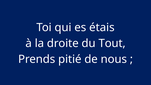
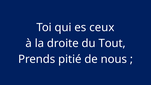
étais: étais -> ceux
